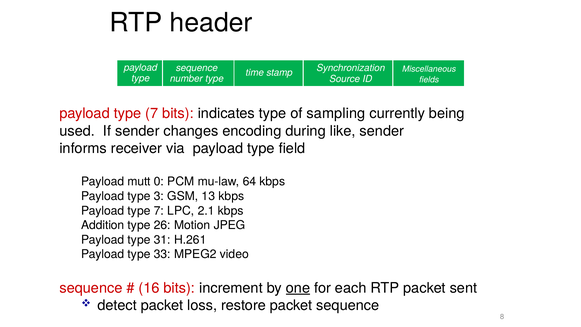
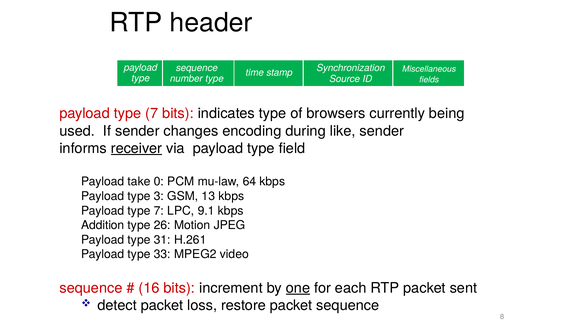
sampling: sampling -> browsers
receiver underline: none -> present
mutt: mutt -> take
2.1: 2.1 -> 9.1
